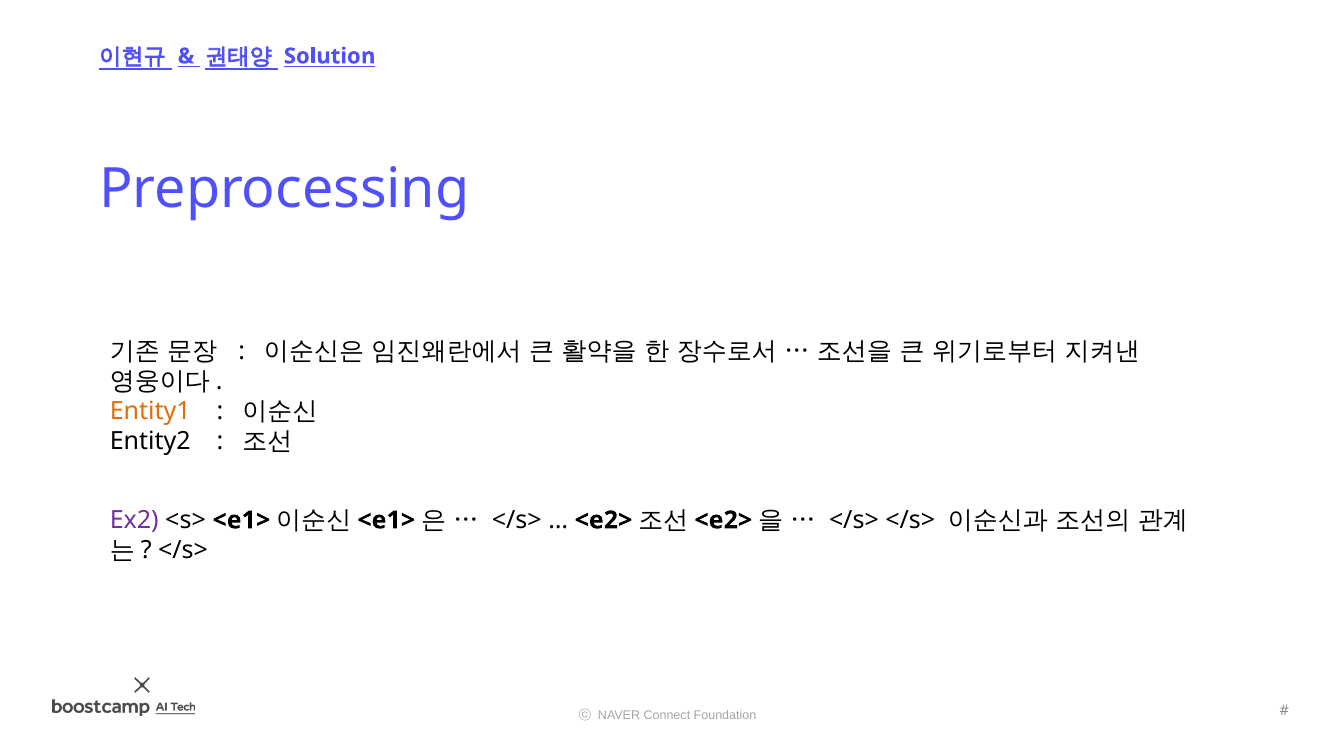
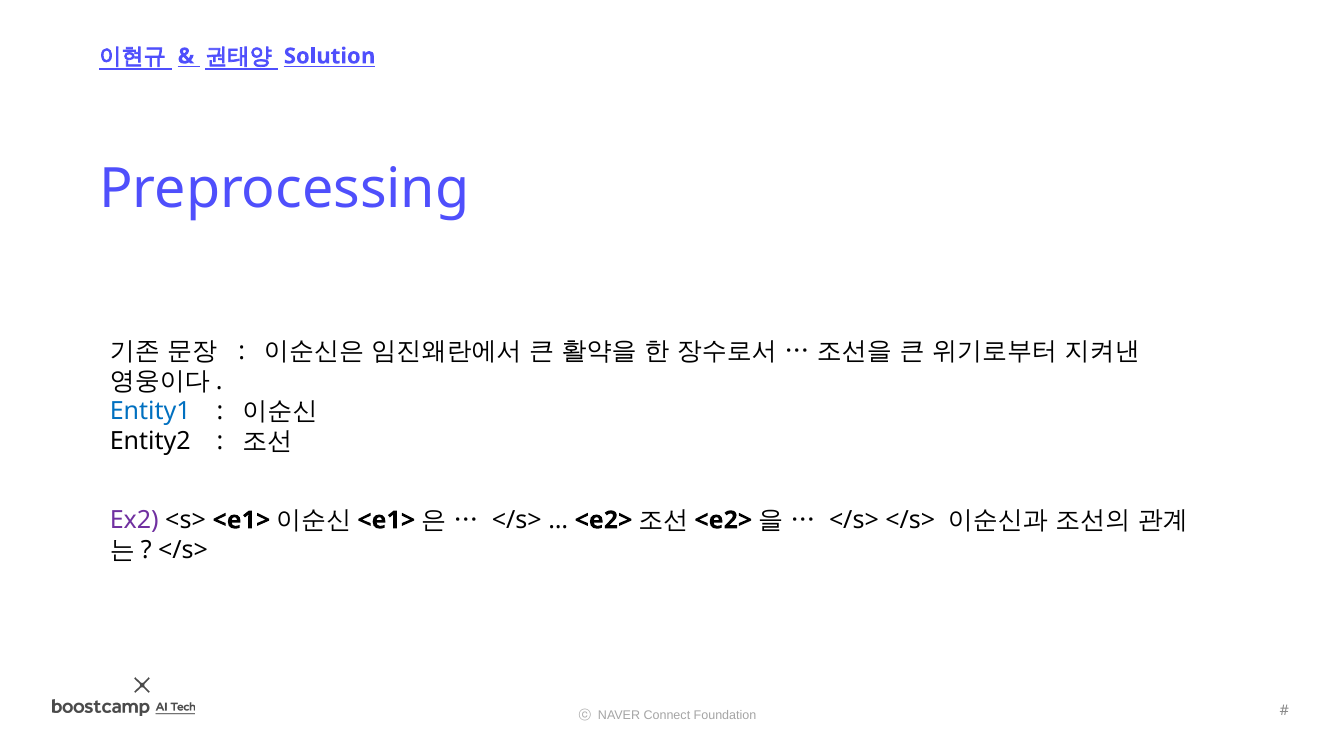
Entity1 colour: orange -> blue
